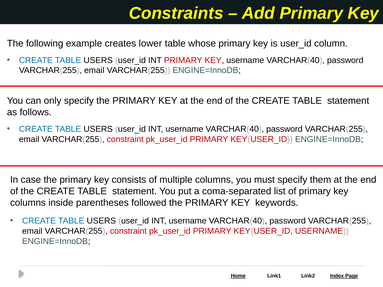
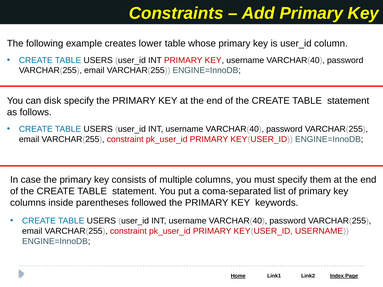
only: only -> disk
